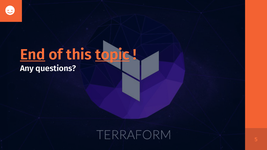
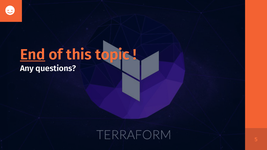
topic underline: present -> none
